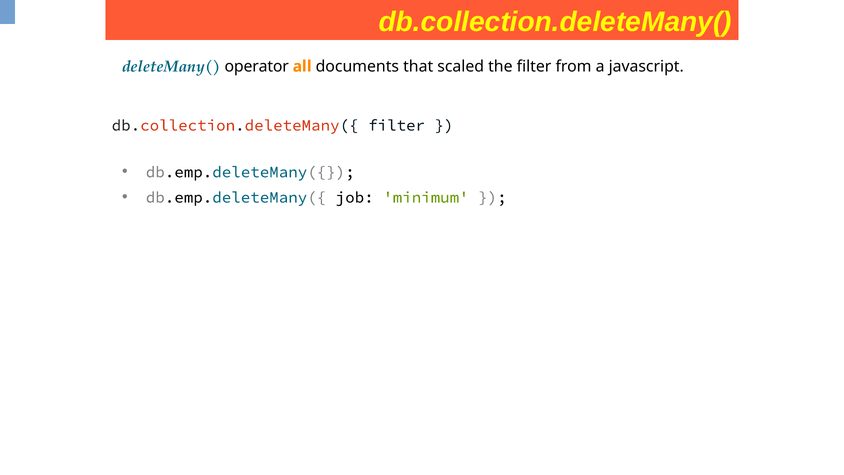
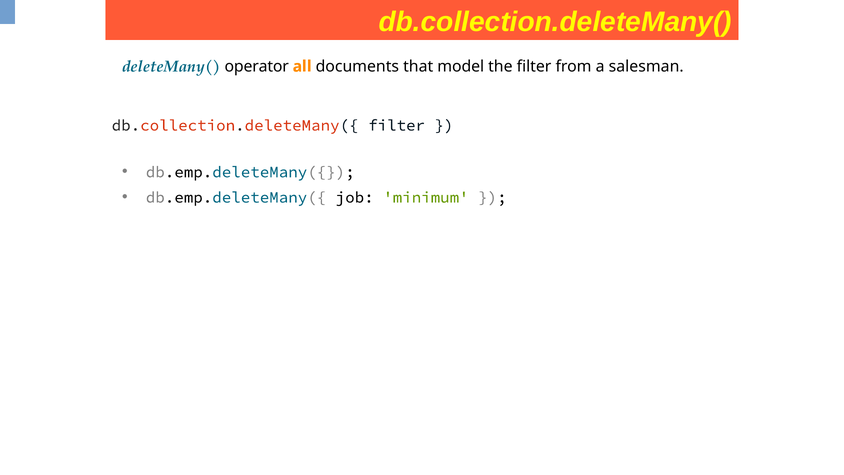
scaled: scaled -> model
javascript: javascript -> salesman
